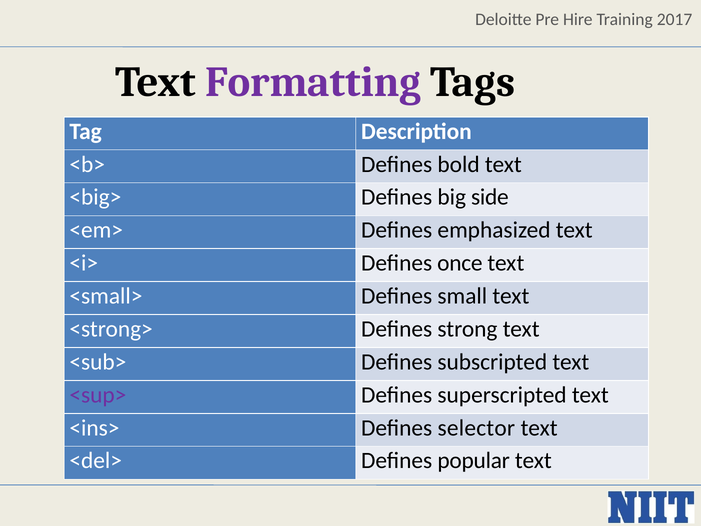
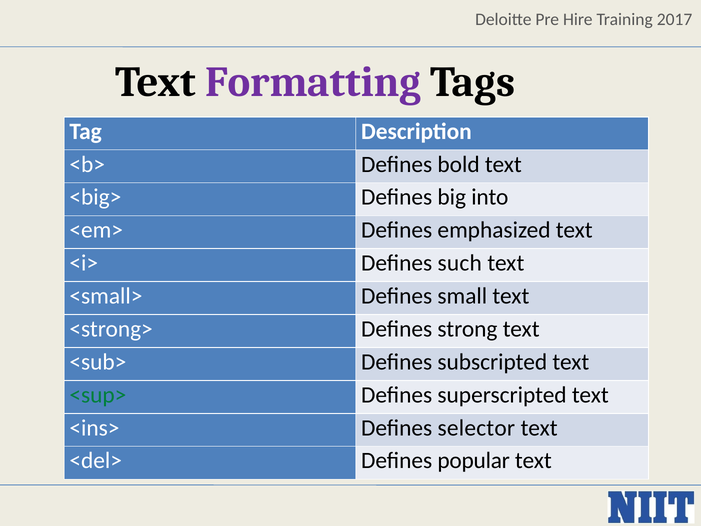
side: side -> into
once: once -> such
<sup> colour: purple -> green
